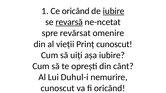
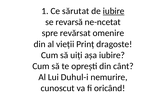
Ce oricând: oricând -> sărutat
revarsă underline: present -> none
Prinț cunoscut: cunoscut -> dragoste
